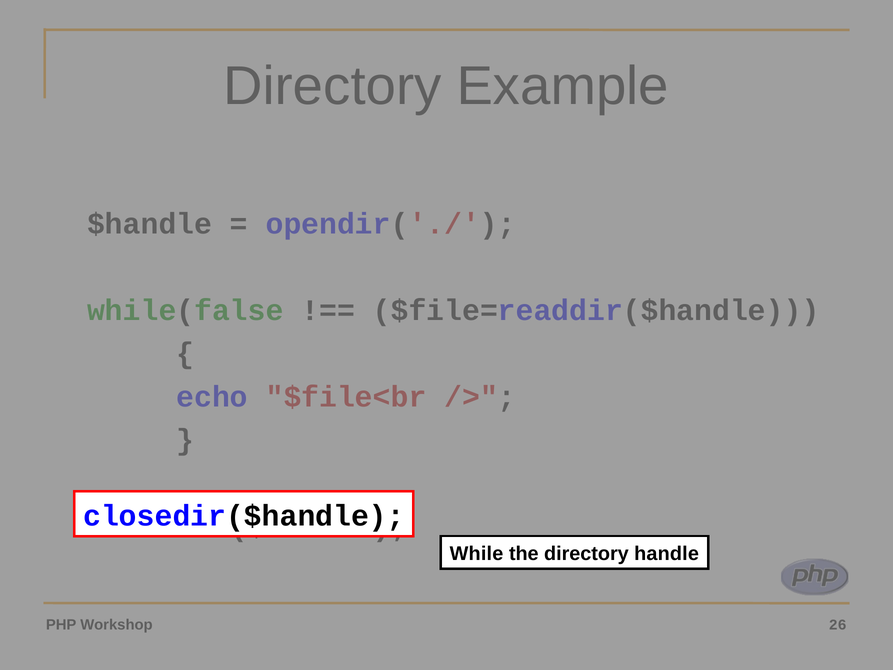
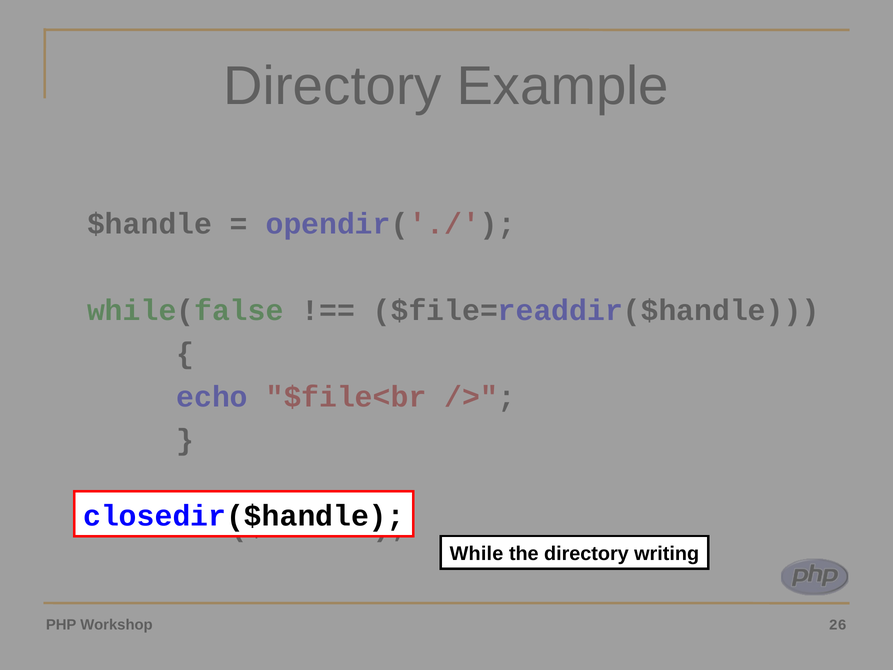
handle: handle -> writing
